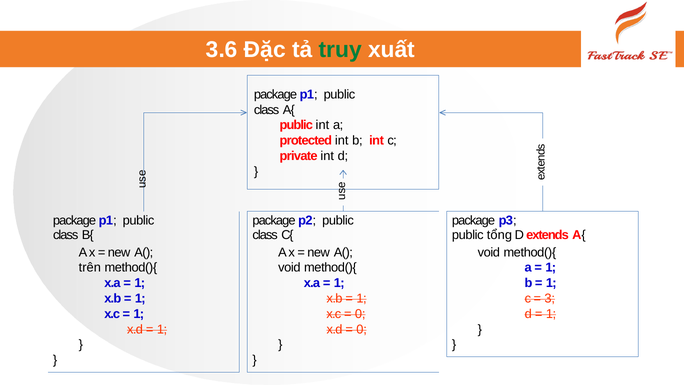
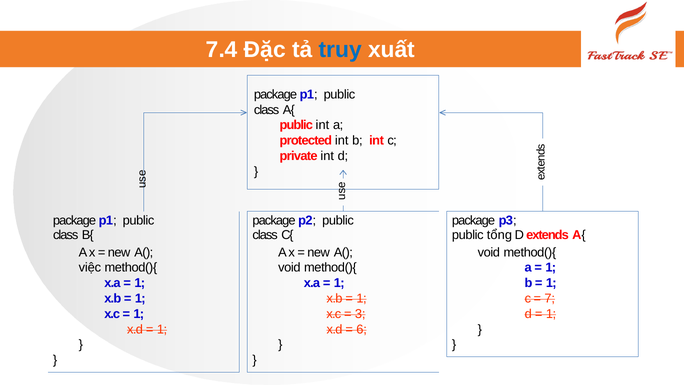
3.6: 3.6 -> 7.4
truy colour: green -> blue
trên: trên -> việc
3: 3 -> 7
0 at (360, 314): 0 -> 3
0 at (362, 329): 0 -> 6
